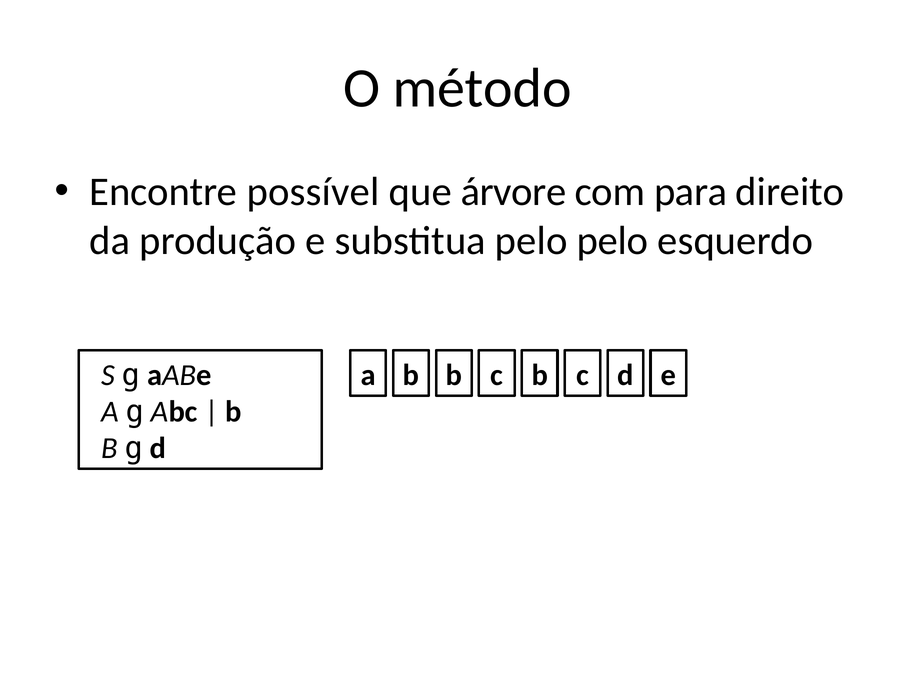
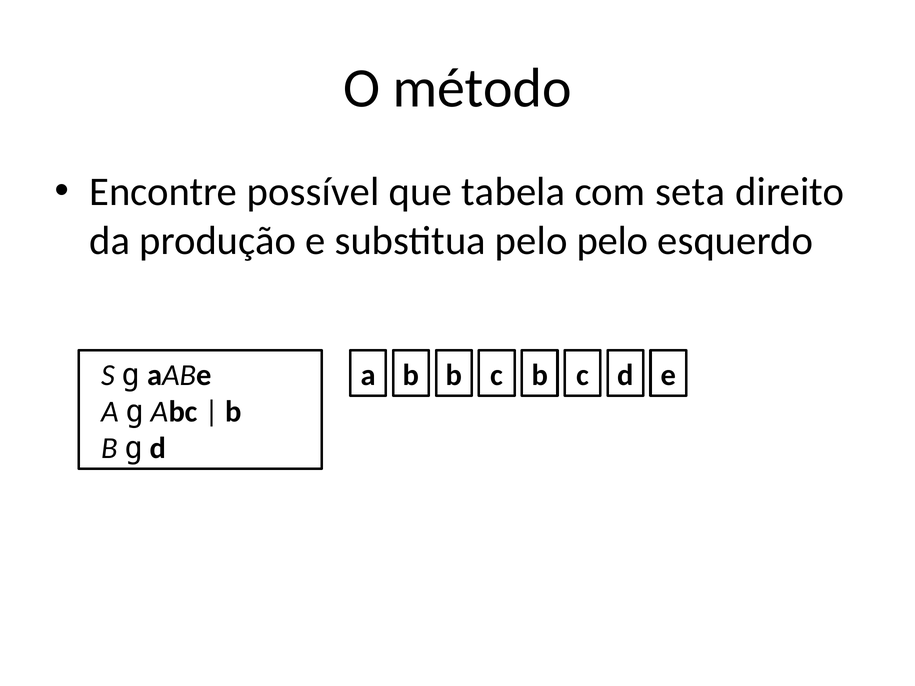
árvore: árvore -> tabela
para: para -> seta
